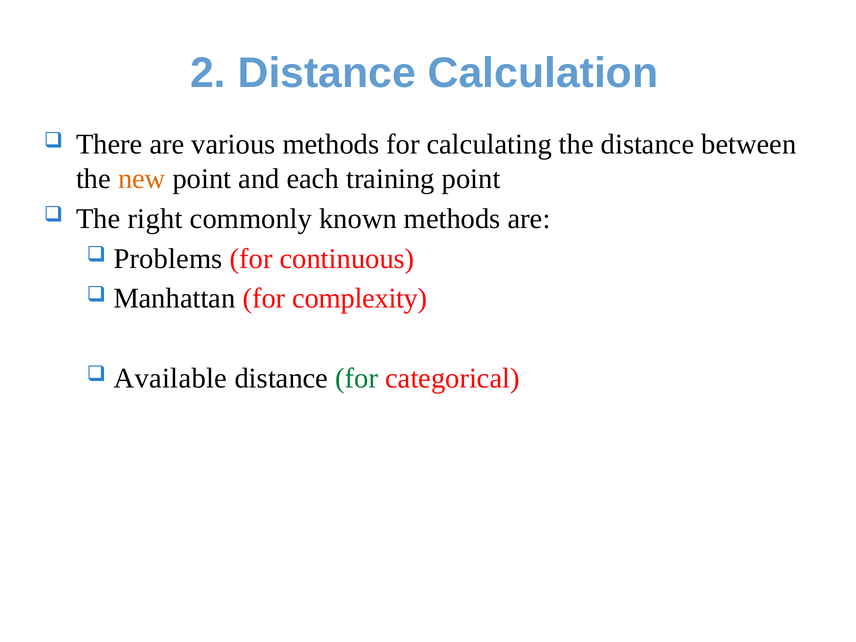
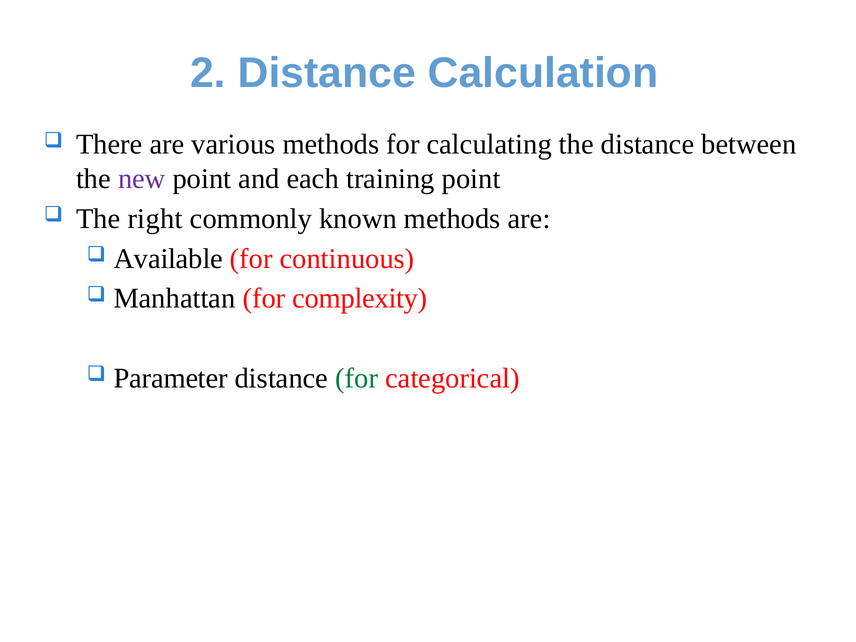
new colour: orange -> purple
Problems: Problems -> Available
Available: Available -> Parameter
